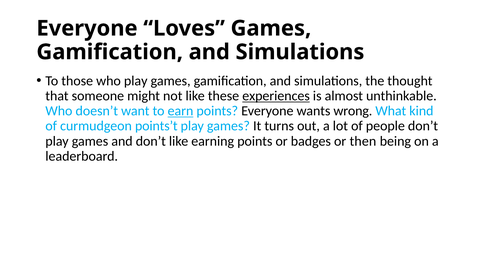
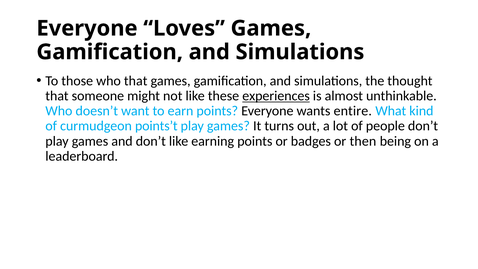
who play: play -> that
earn underline: present -> none
wrong: wrong -> entire
